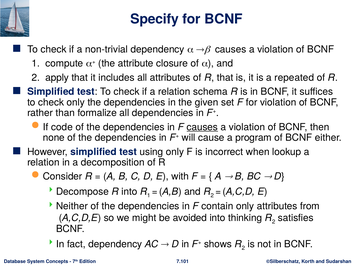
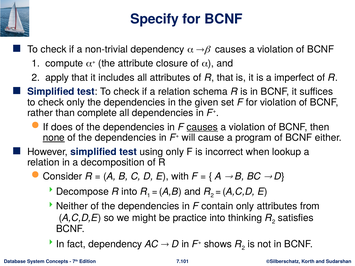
repeated: repeated -> imperfect
formalize: formalize -> complete
code: code -> does
none underline: none -> present
avoided: avoided -> practice
